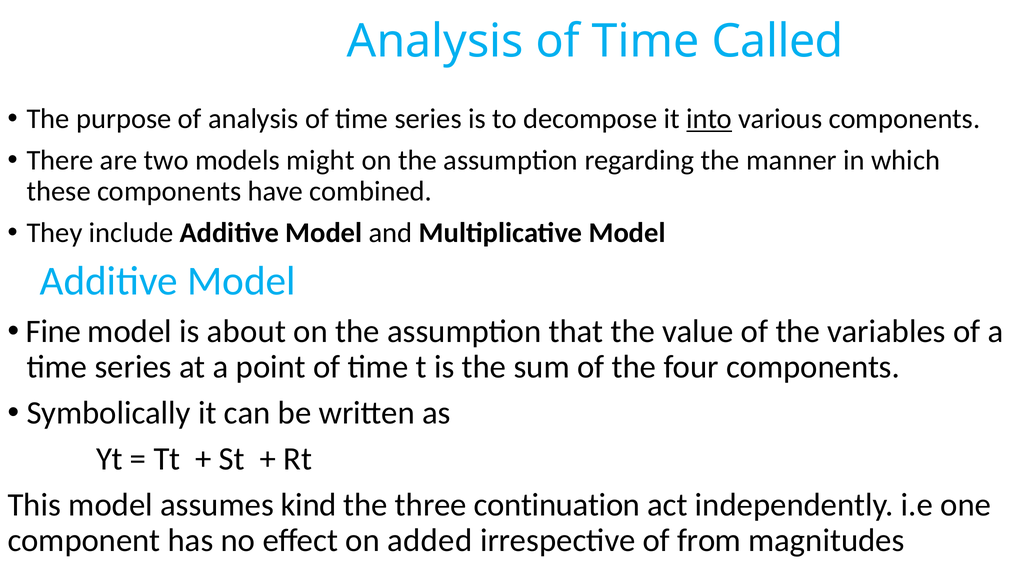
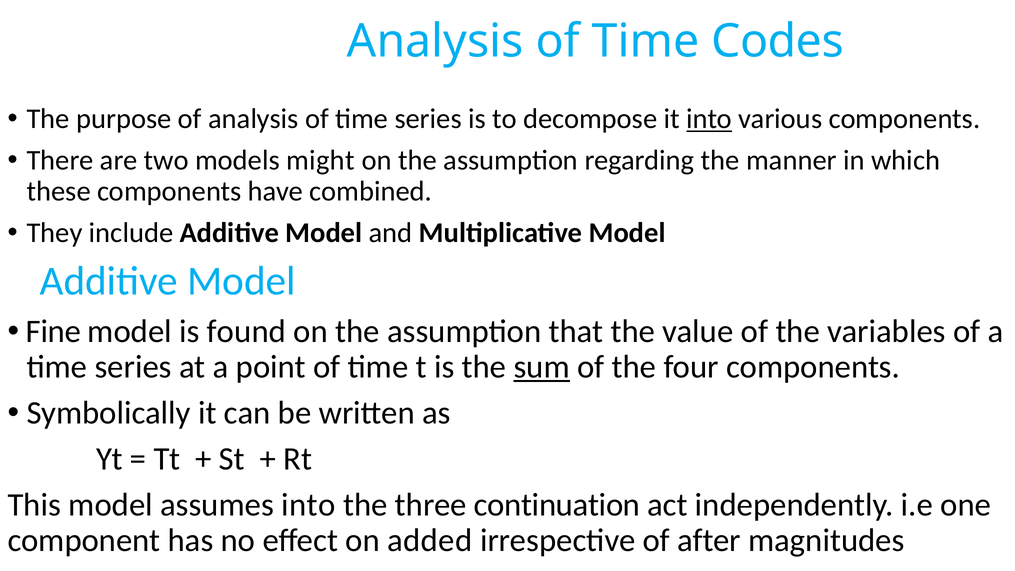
Called: Called -> Codes
about: about -> found
sum underline: none -> present
assumes kind: kind -> into
from: from -> after
